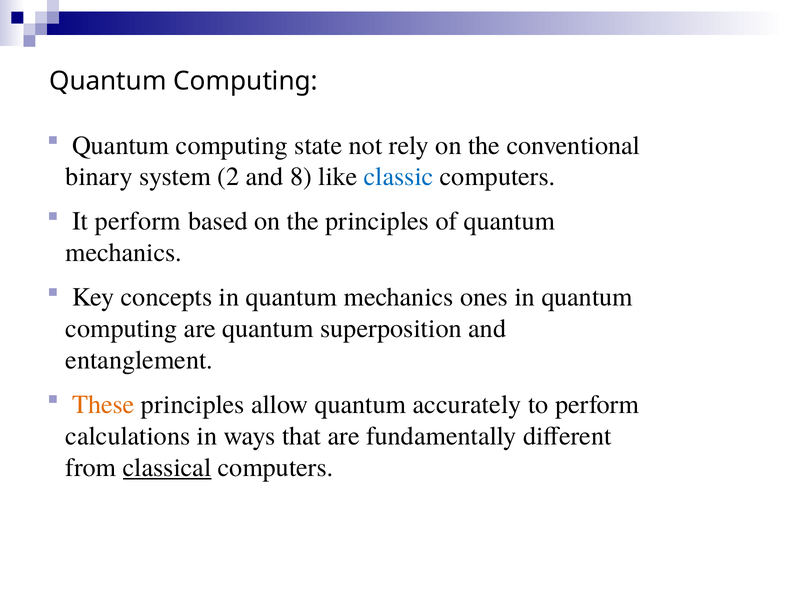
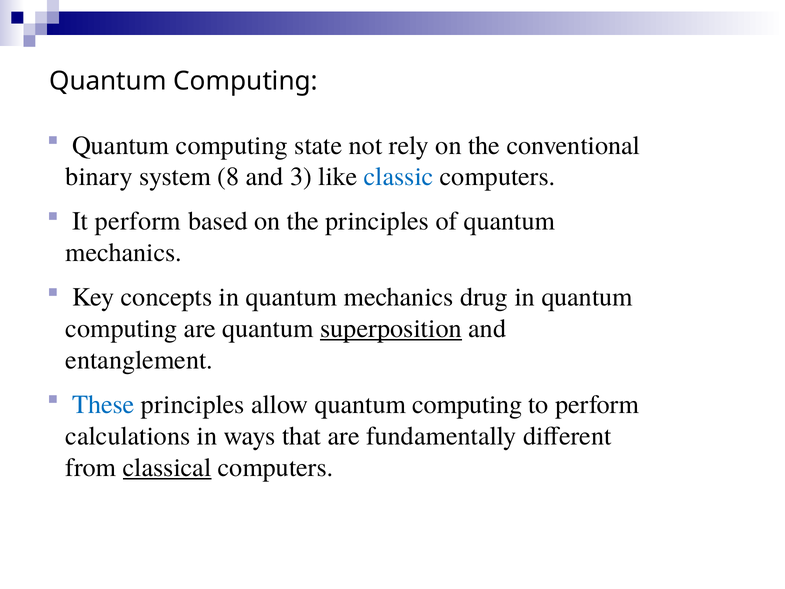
2: 2 -> 8
8: 8 -> 3
ones: ones -> drug
superposition underline: none -> present
These colour: orange -> blue
allow quantum accurately: accurately -> computing
